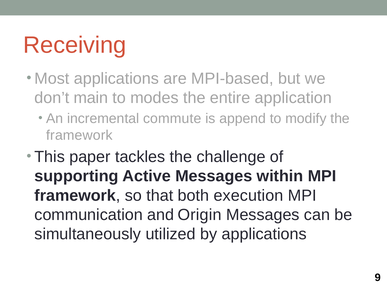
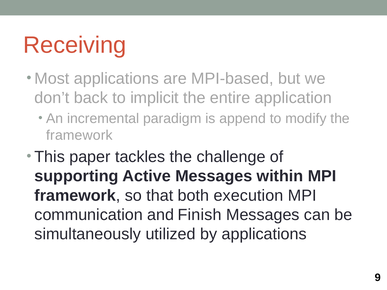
main: main -> back
modes: modes -> implicit
commute: commute -> paradigm
Origin: Origin -> Finish
